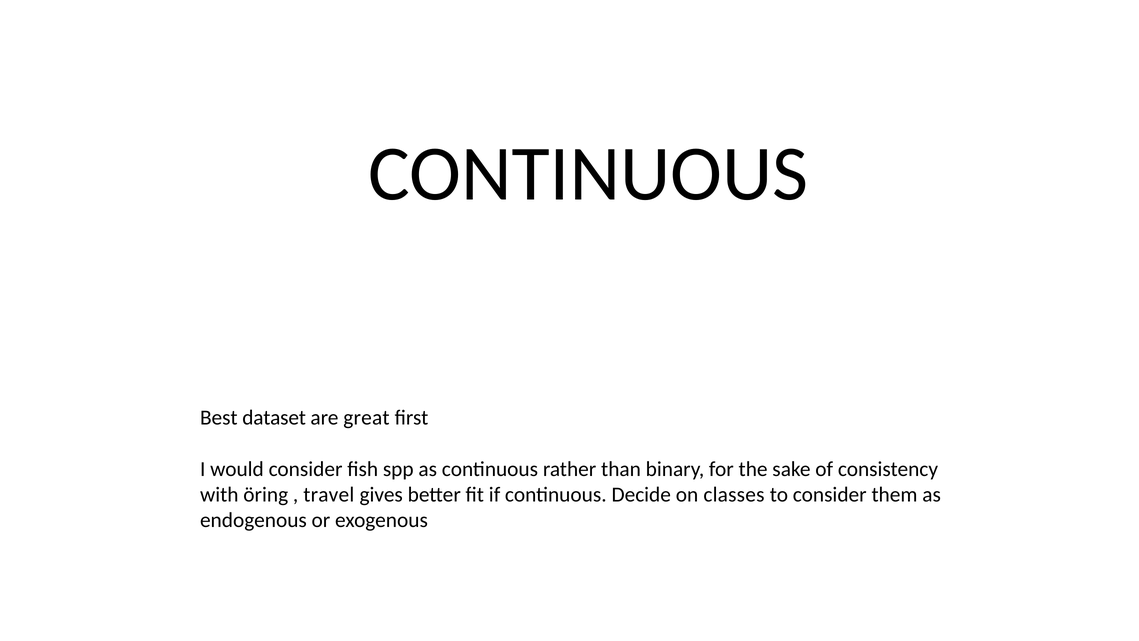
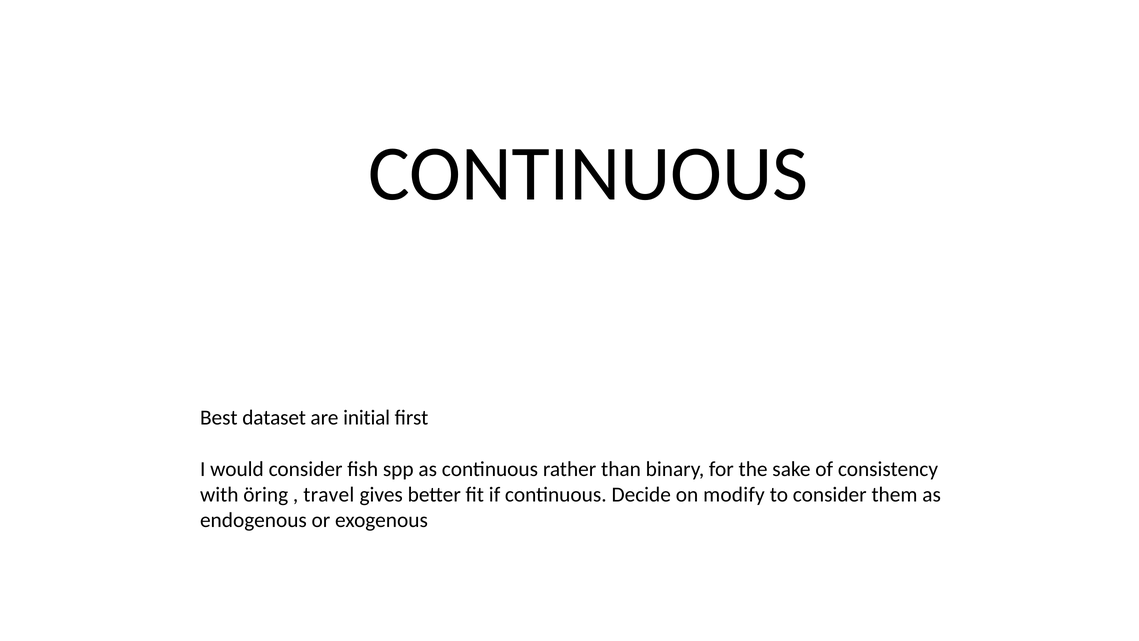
great: great -> initial
classes: classes -> modify
